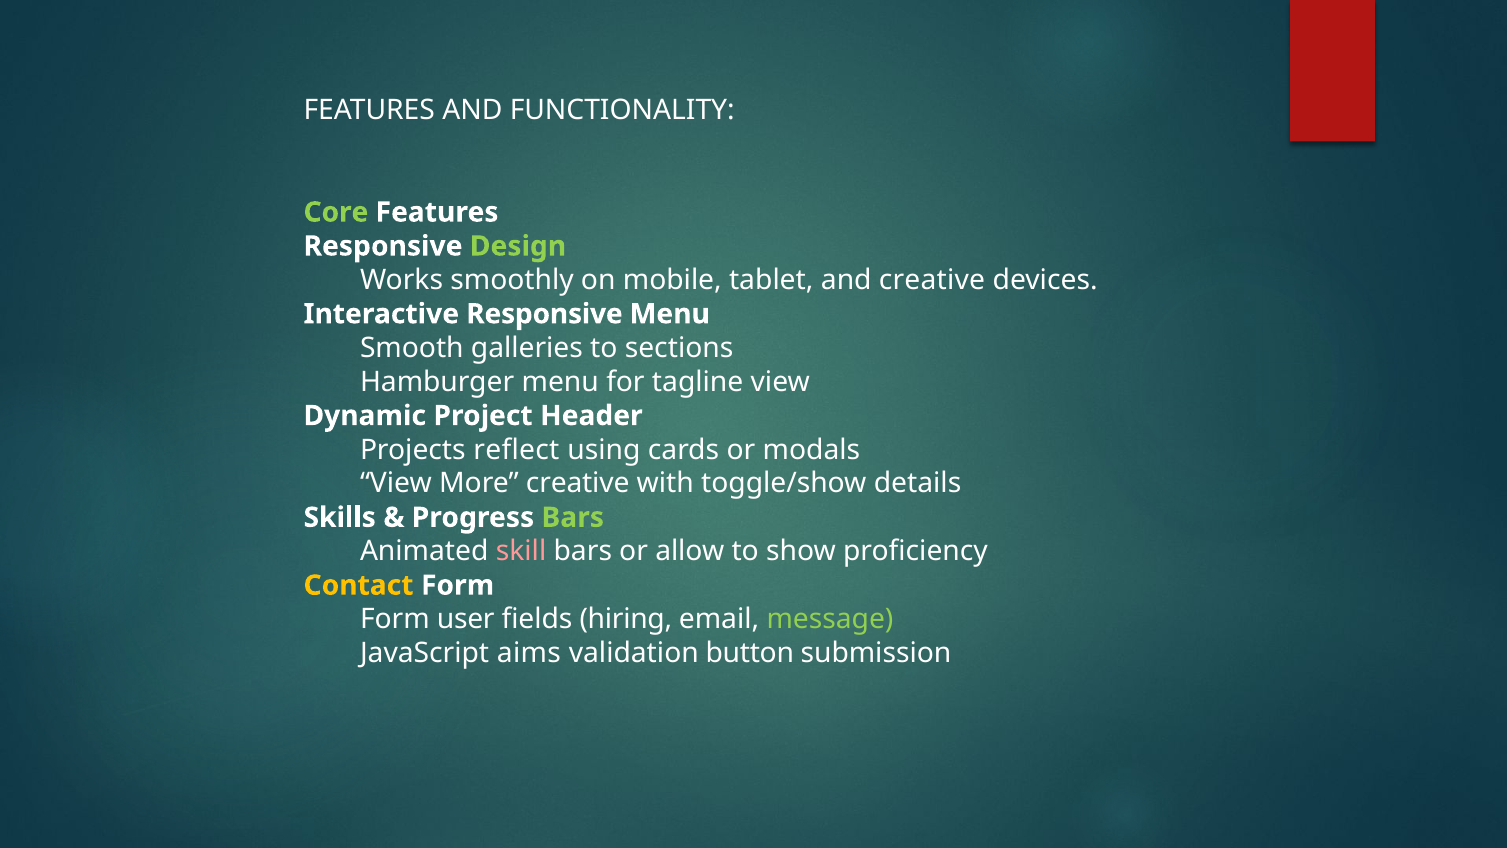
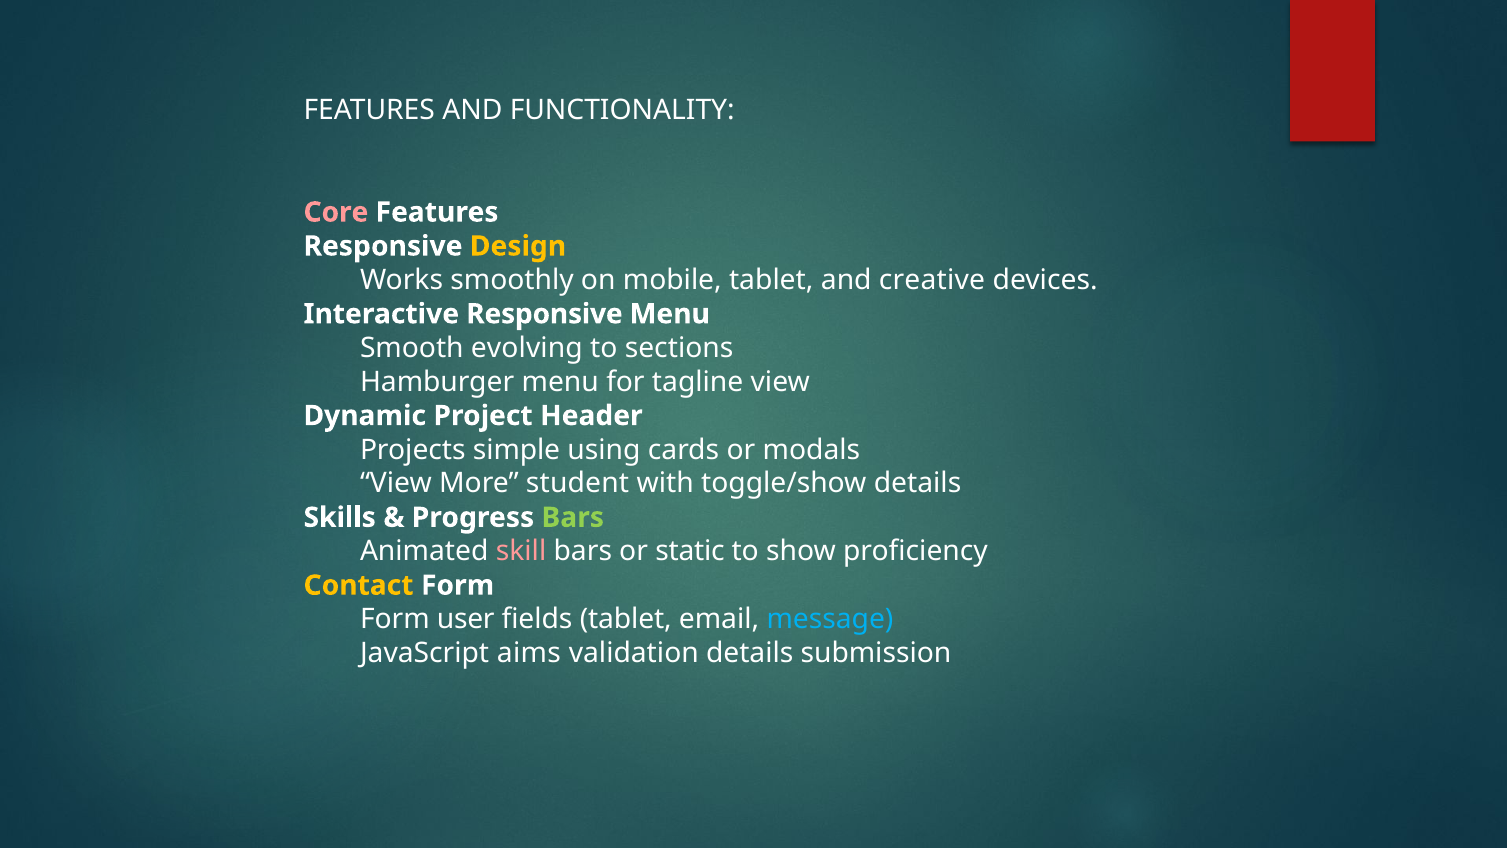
Core colour: light green -> pink
Design colour: light green -> yellow
galleries: galleries -> evolving
reflect: reflect -> simple
More creative: creative -> student
allow: allow -> static
fields hiring: hiring -> tablet
message colour: light green -> light blue
validation button: button -> details
